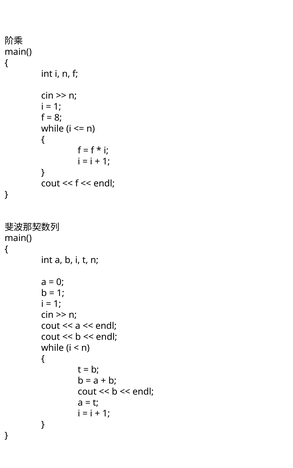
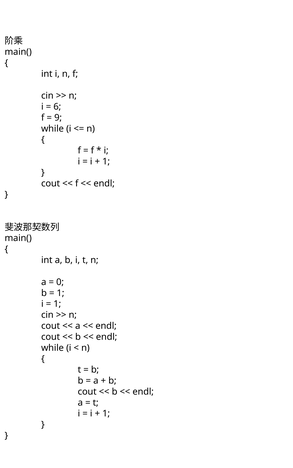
1 at (57, 107): 1 -> 6
8: 8 -> 9
